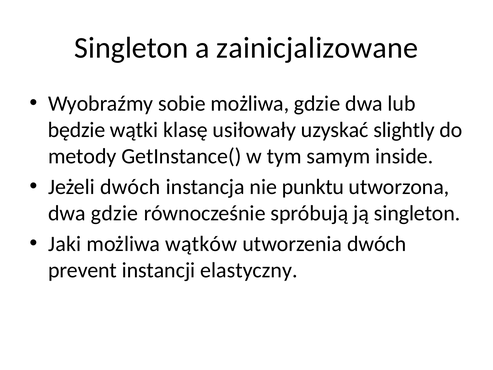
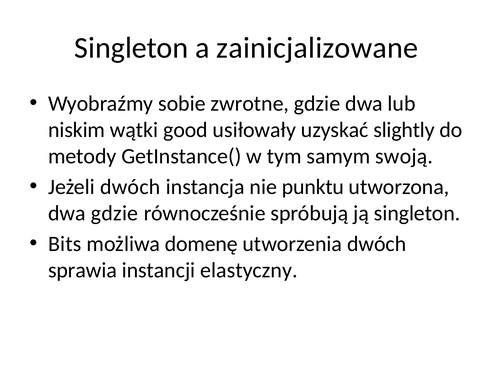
sobie możliwa: możliwa -> zwrotne
będzie: będzie -> niskim
klasę: klasę -> good
inside: inside -> swoją
Jaki: Jaki -> Bits
wątków: wątków -> domenę
prevent: prevent -> sprawia
